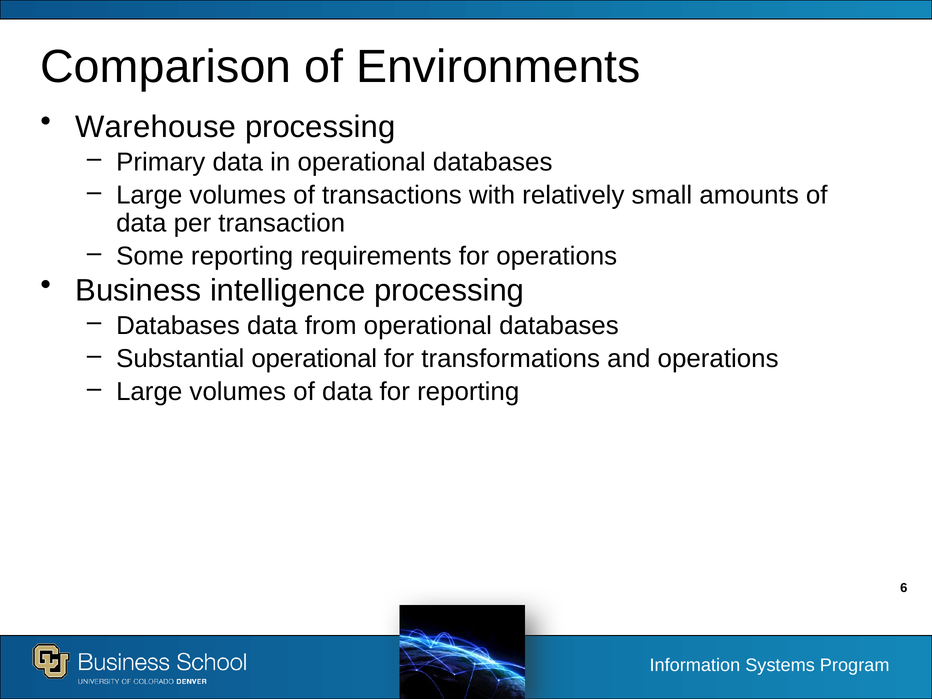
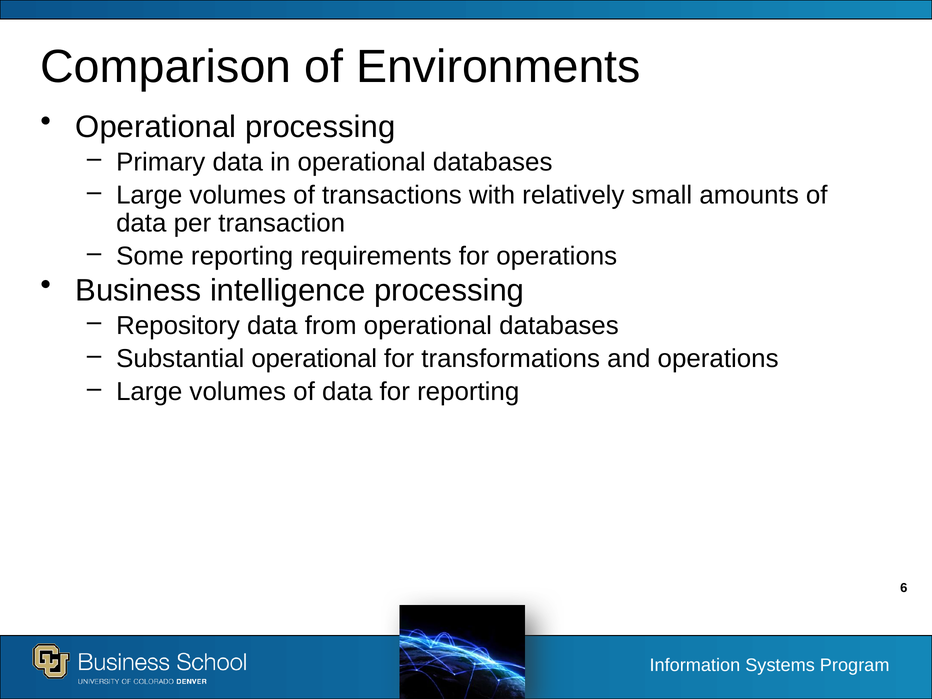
Warehouse at (156, 127): Warehouse -> Operational
Databases at (178, 326): Databases -> Repository
